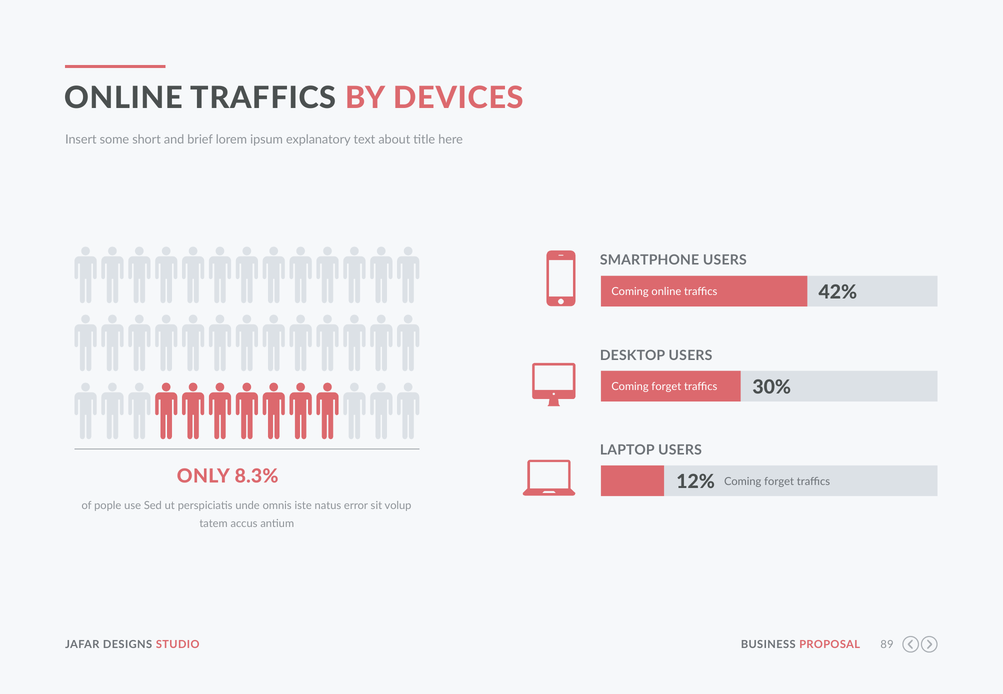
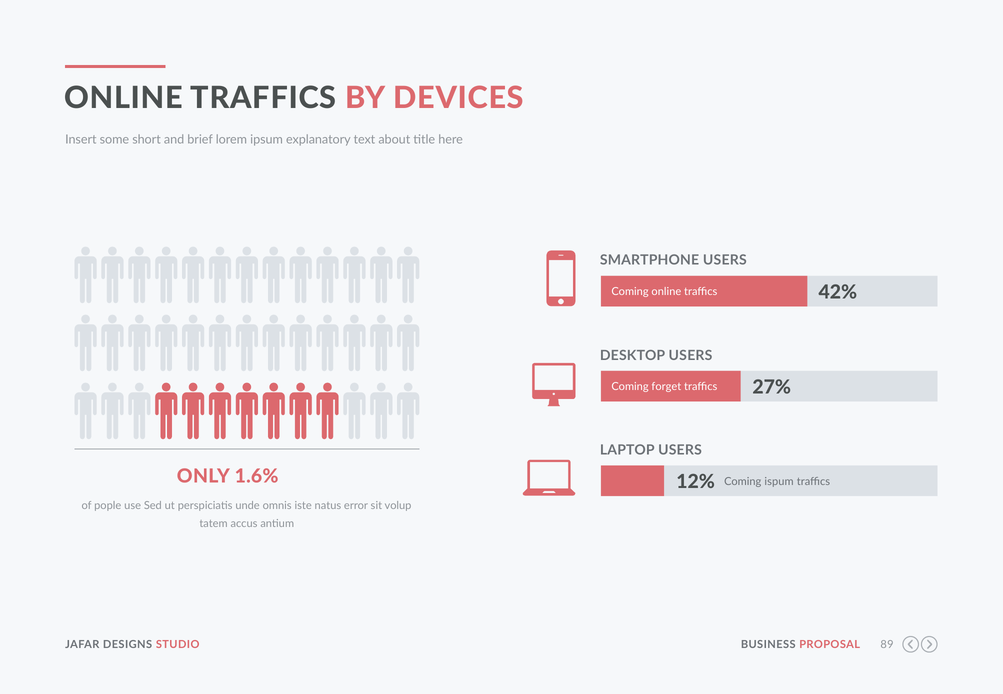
30%: 30% -> 27%
8.3%: 8.3% -> 1.6%
12% Coming forget: forget -> ispum
